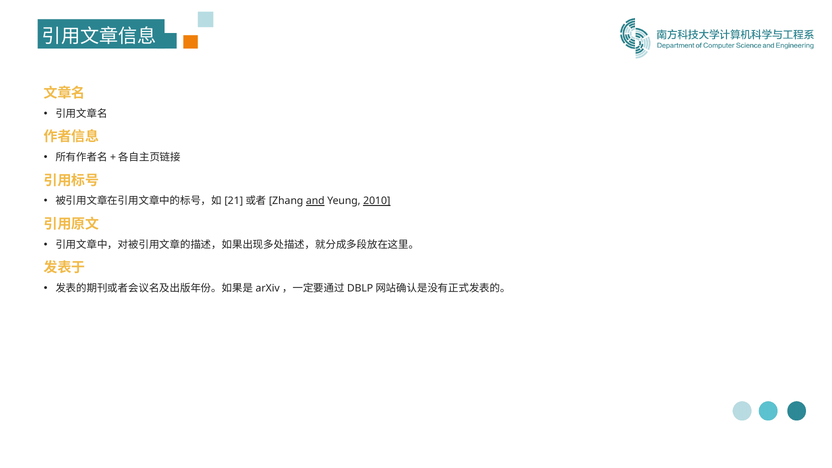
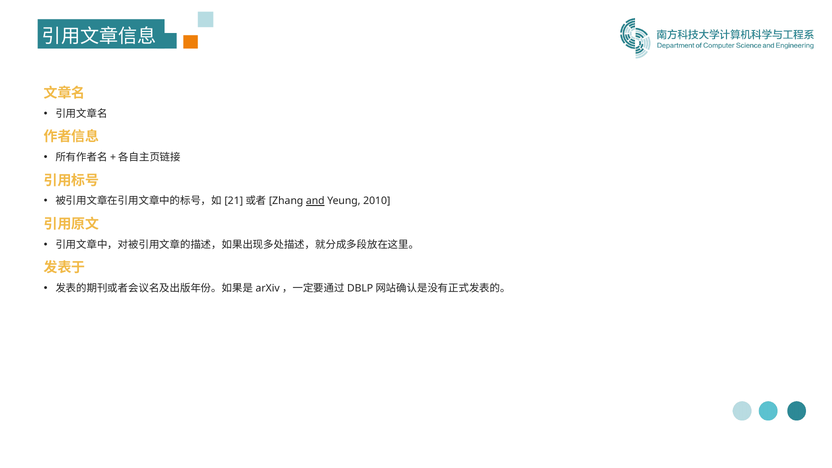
2010 underline: present -> none
